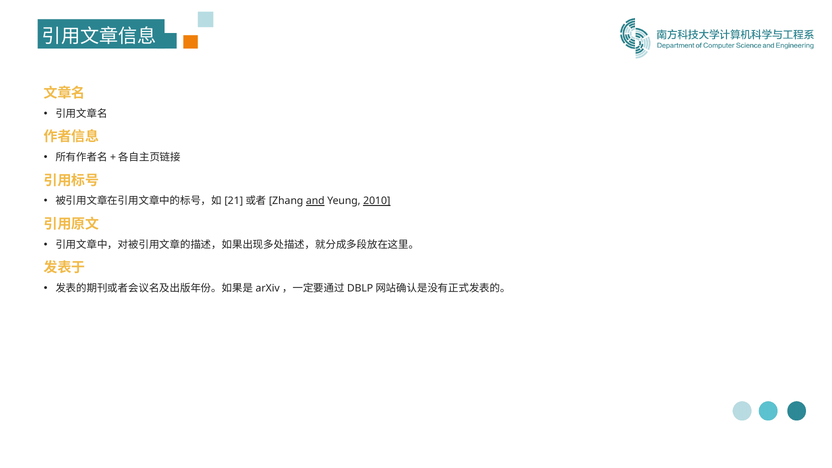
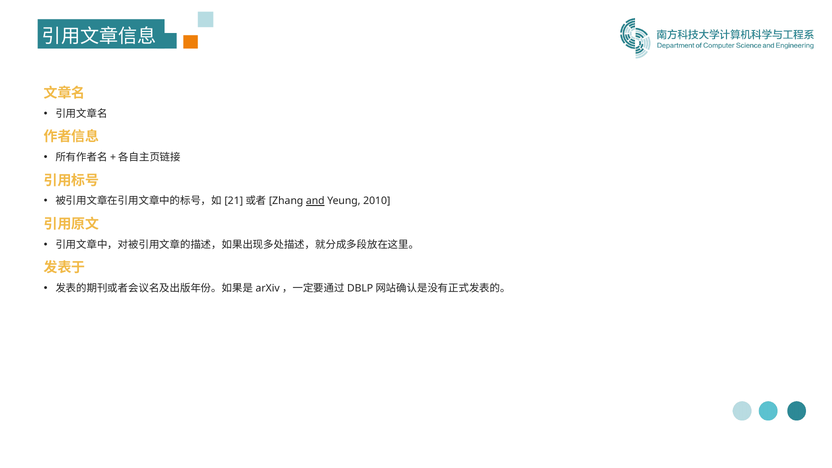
2010 underline: present -> none
